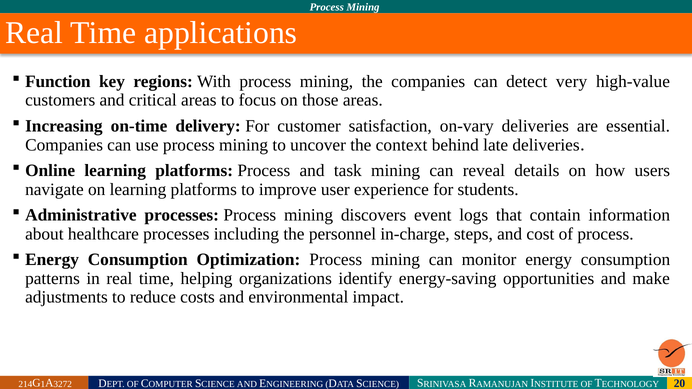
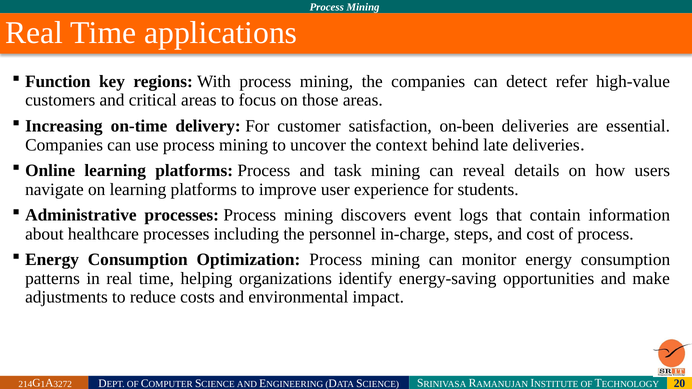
very: very -> refer
on-vary: on-vary -> on-been
